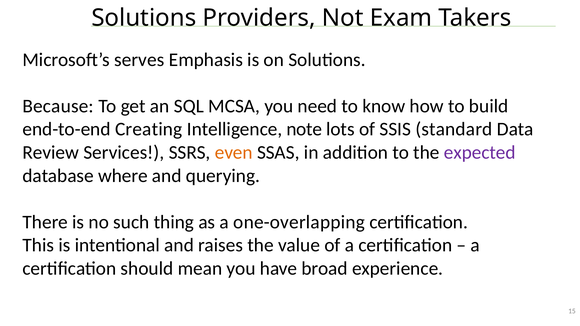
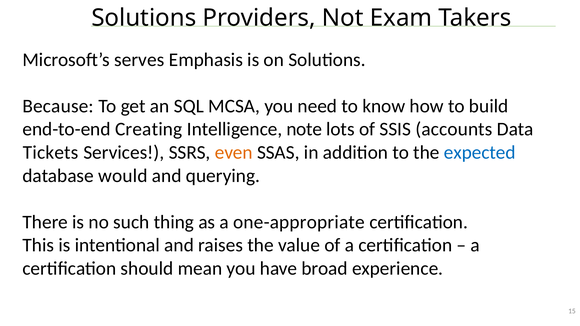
standard: standard -> accounts
Review: Review -> Tickets
expected colour: purple -> blue
where: where -> would
one-overlapping: one-overlapping -> one-appropriate
